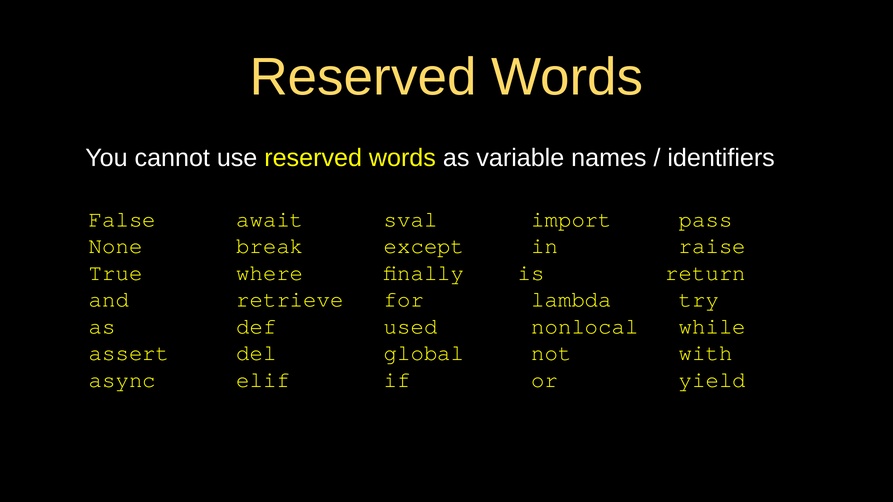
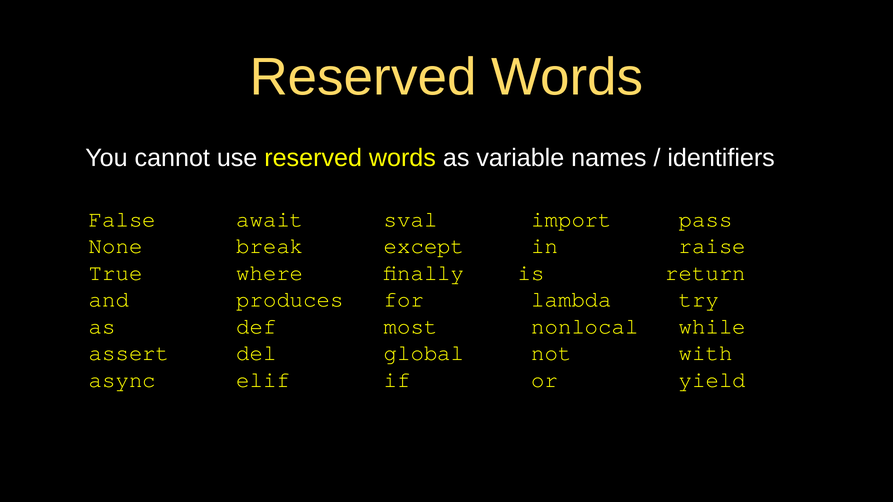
retrieve: retrieve -> produces
used: used -> most
